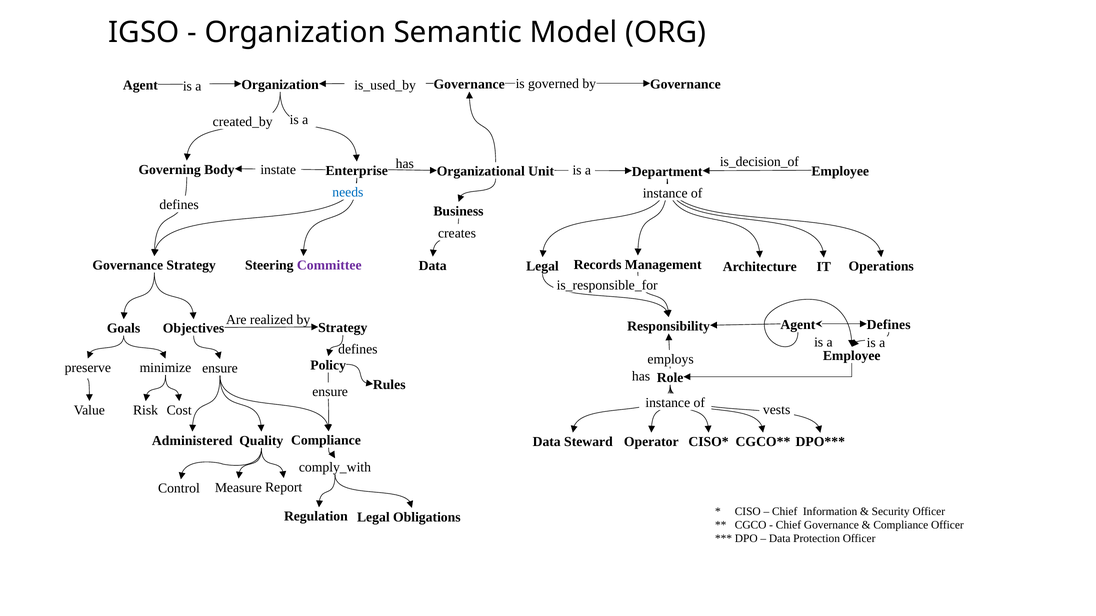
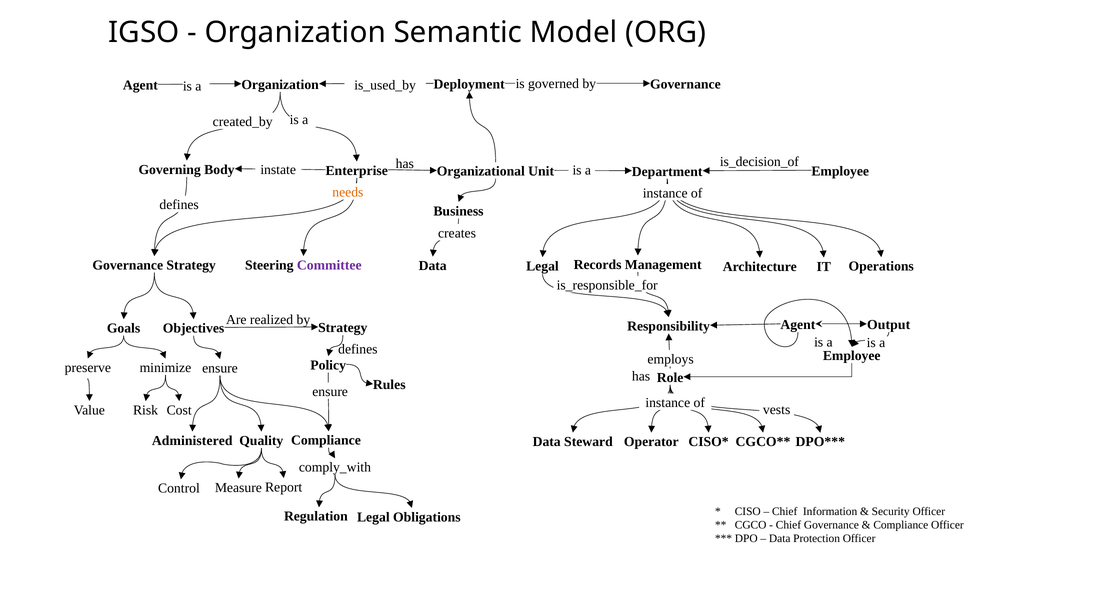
Governance at (469, 84): Governance -> Deployment
needs colour: blue -> orange
Defines at (889, 325): Defines -> Output
